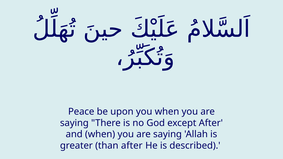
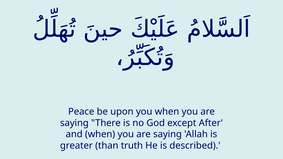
than after: after -> truth
